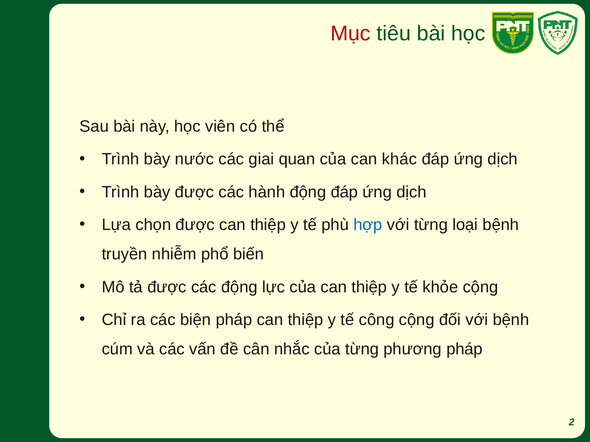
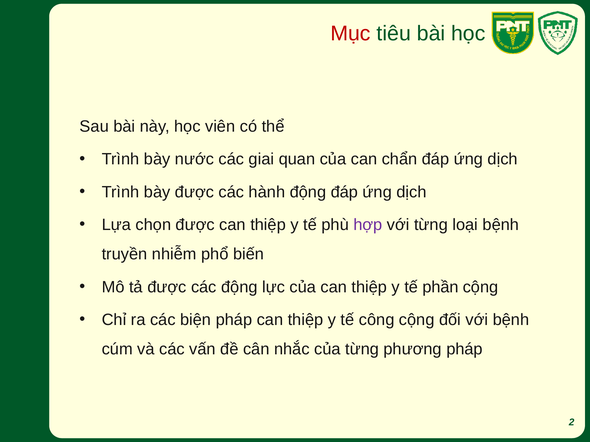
khác: khác -> chẩn
hợp colour: blue -> purple
khỏe: khỏe -> phần
